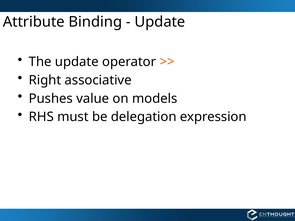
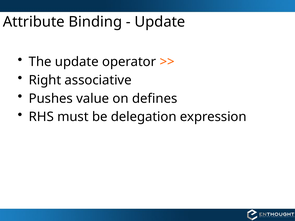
models: models -> defines
